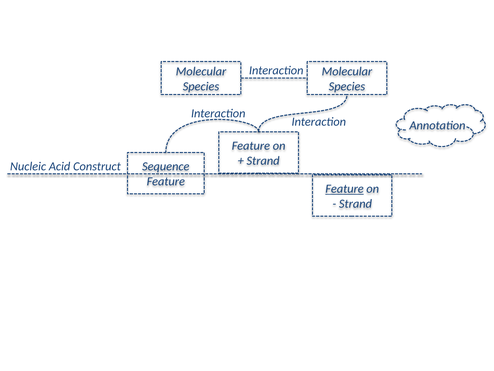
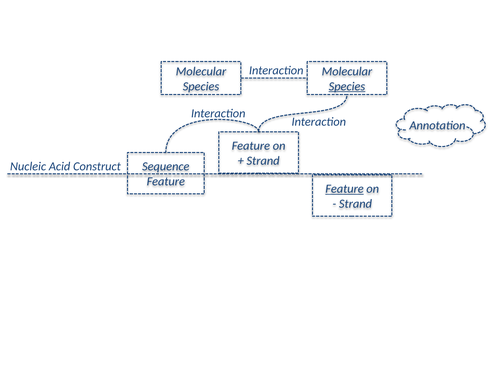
Species at (347, 86) underline: none -> present
